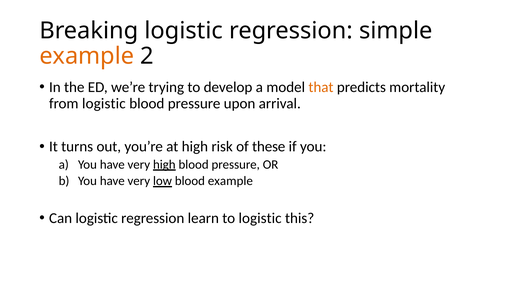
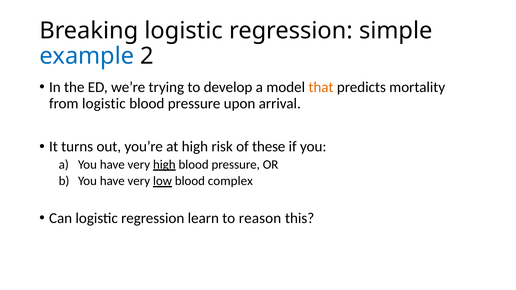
example at (87, 56) colour: orange -> blue
blood example: example -> complex
to logistic: logistic -> reason
